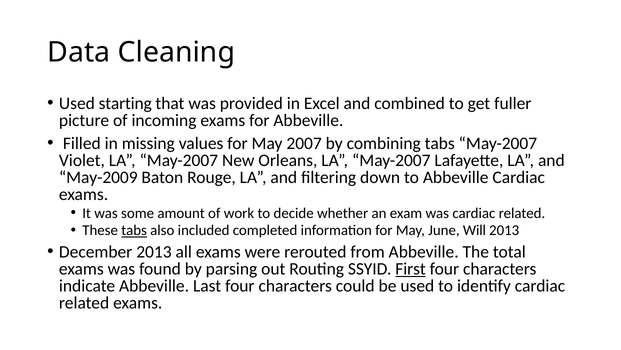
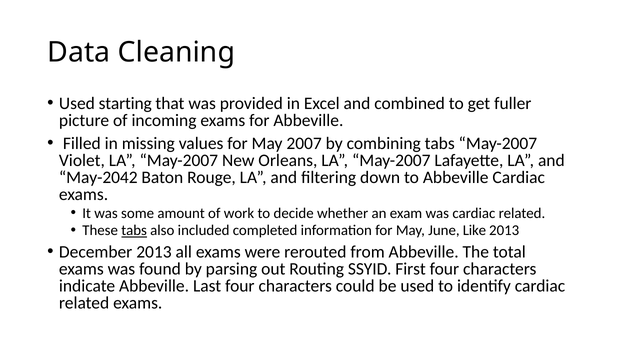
May-2009: May-2009 -> May-2042
Will: Will -> Like
First underline: present -> none
